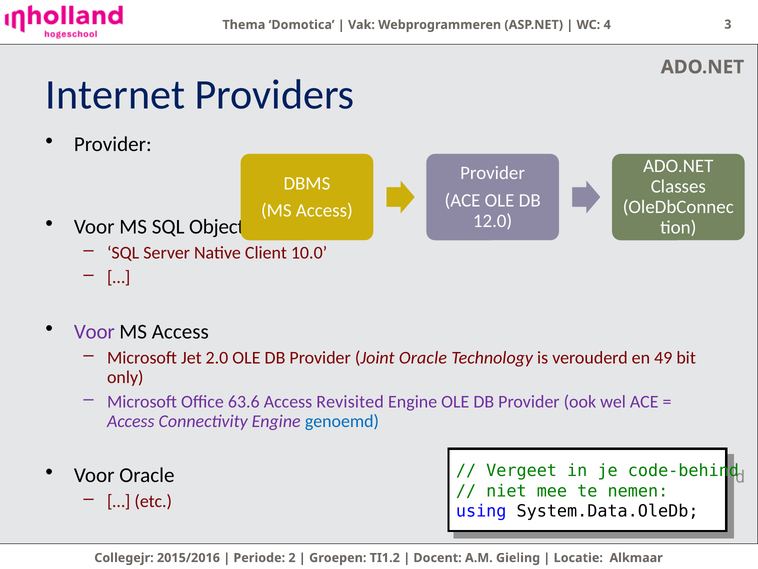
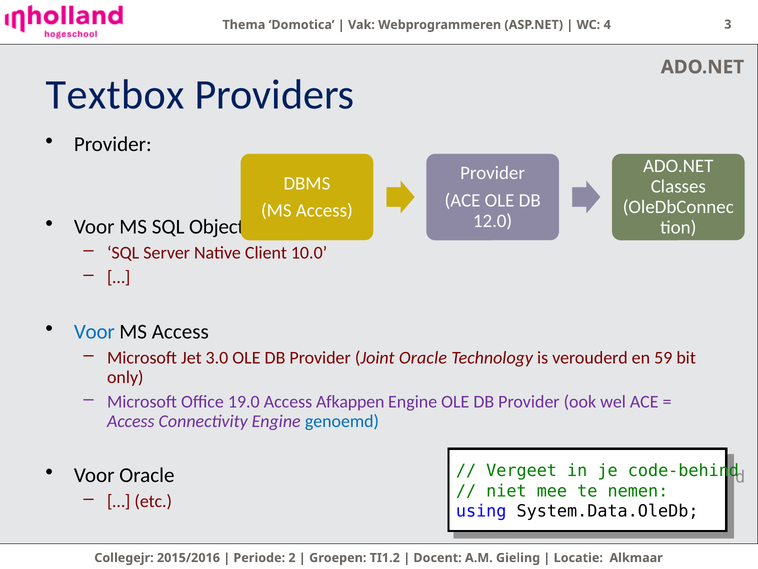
Internet: Internet -> Textbox
Voor at (94, 332) colour: purple -> blue
2.0: 2.0 -> 3.0
49: 49 -> 59
63.6: 63.6 -> 19.0
Revisited: Revisited -> Afkappen
